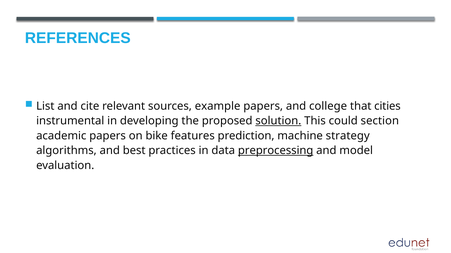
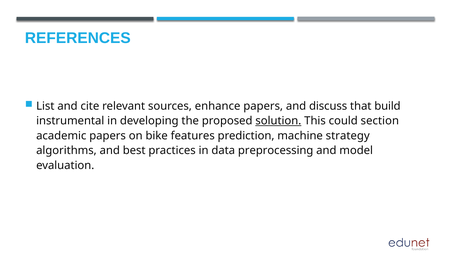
example: example -> enhance
college: college -> discuss
cities: cities -> build
preprocessing underline: present -> none
